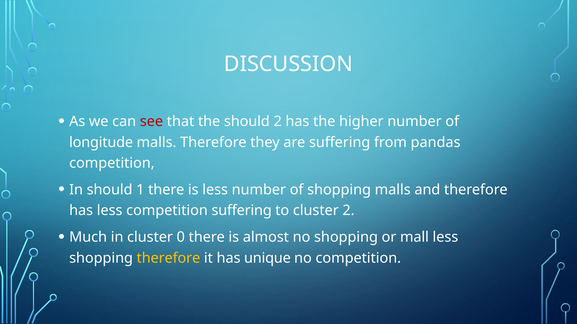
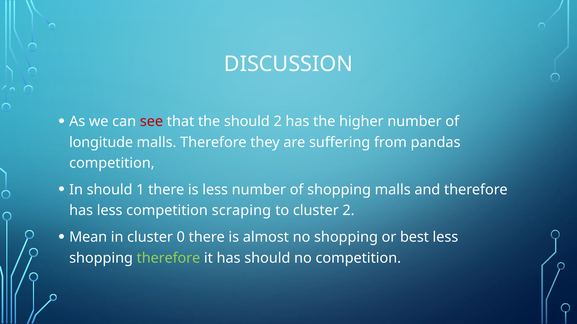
competition suffering: suffering -> scraping
Much: Much -> Mean
mall: mall -> best
therefore at (168, 258) colour: yellow -> light green
has unique: unique -> should
